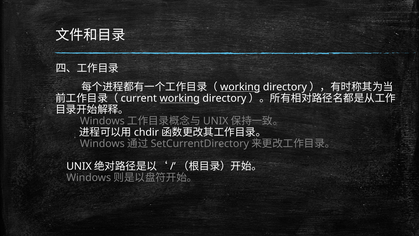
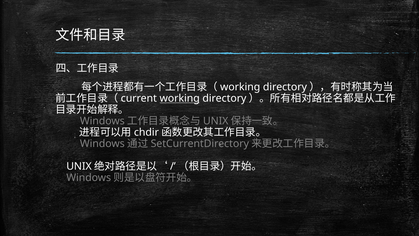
working at (240, 87) underline: present -> none
